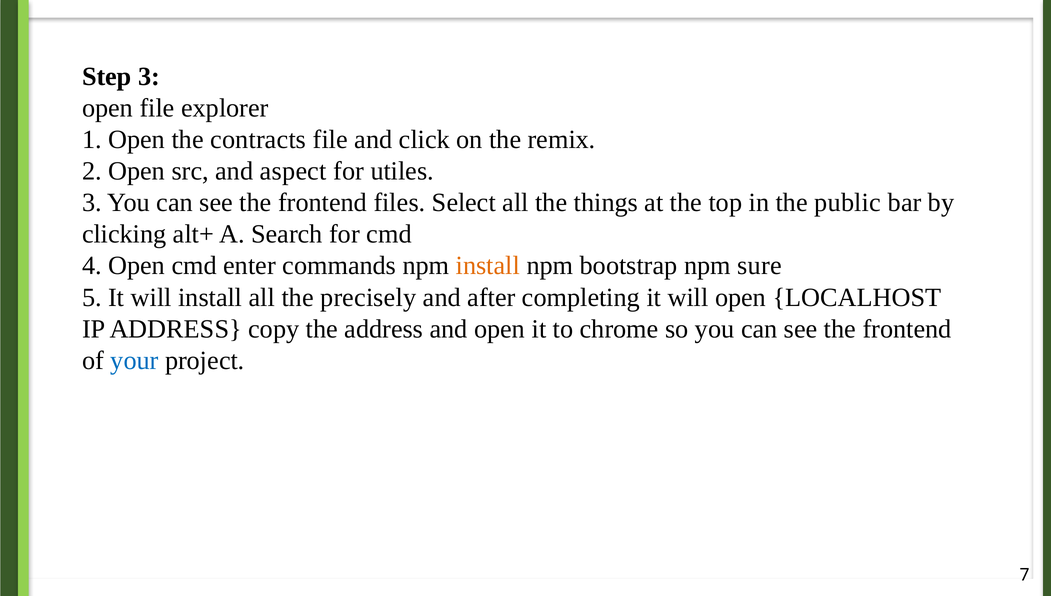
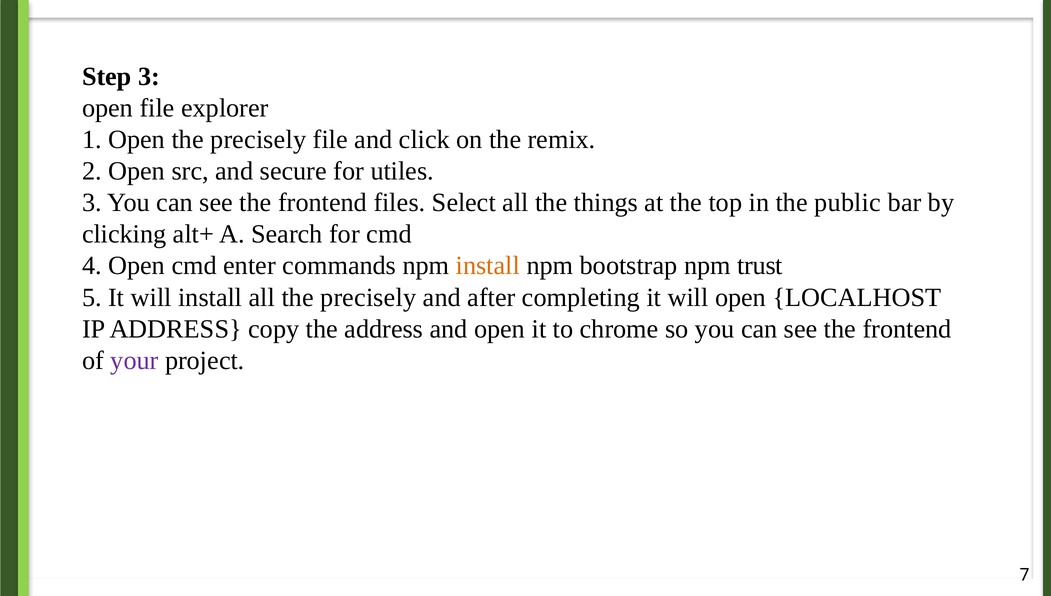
Open the contracts: contracts -> precisely
aspect: aspect -> secure
sure: sure -> trust
your colour: blue -> purple
